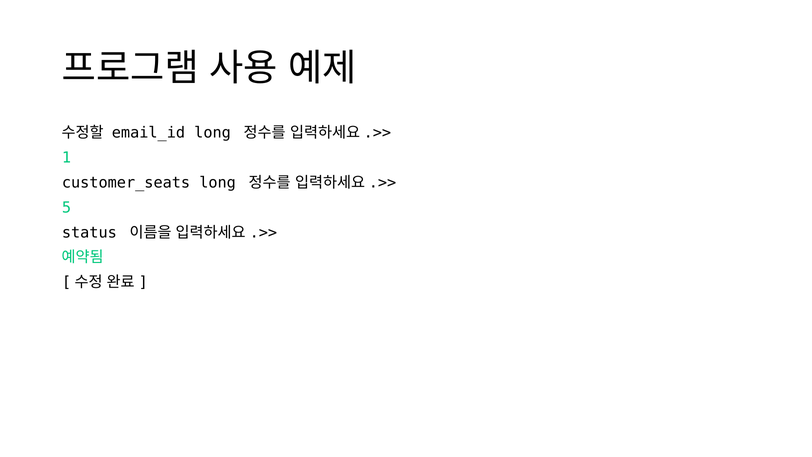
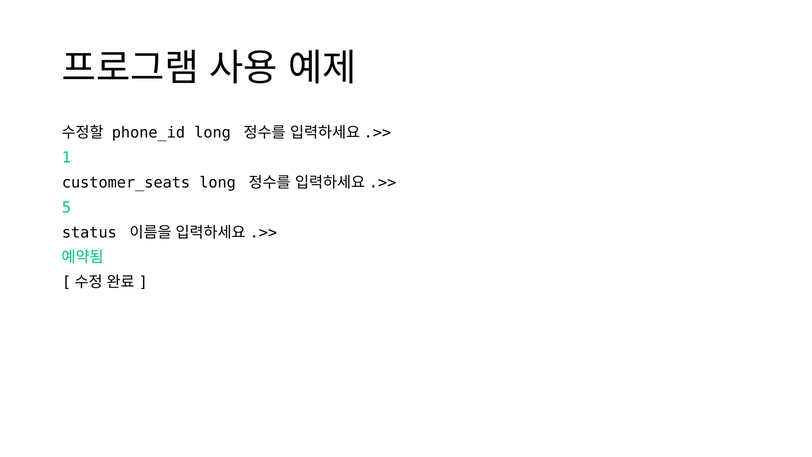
email_id: email_id -> phone_id
